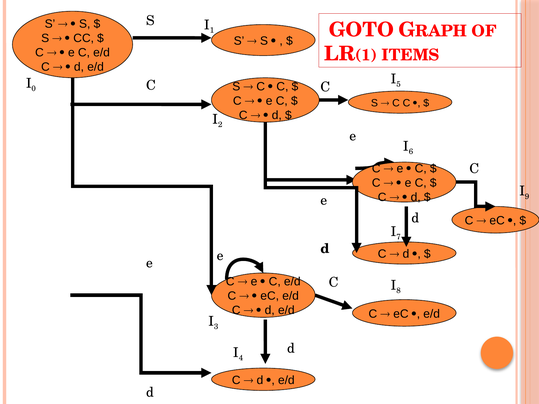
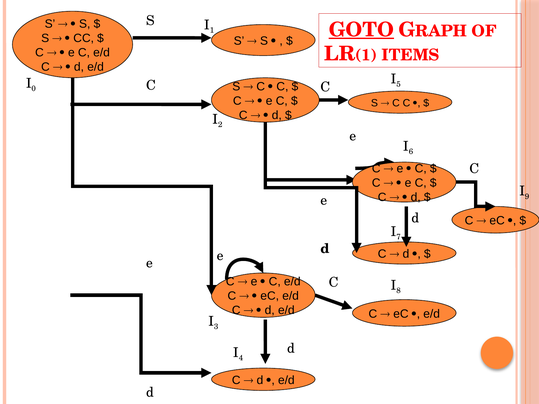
GOTO underline: none -> present
